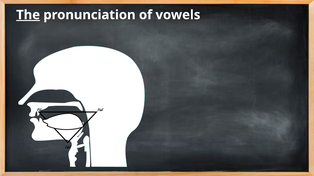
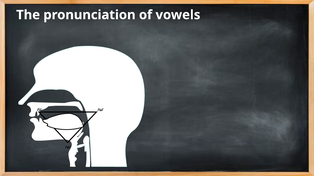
The underline: present -> none
